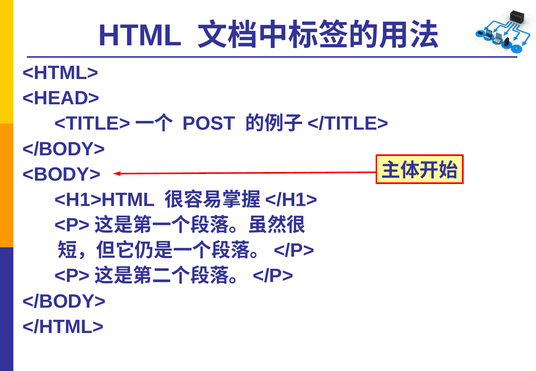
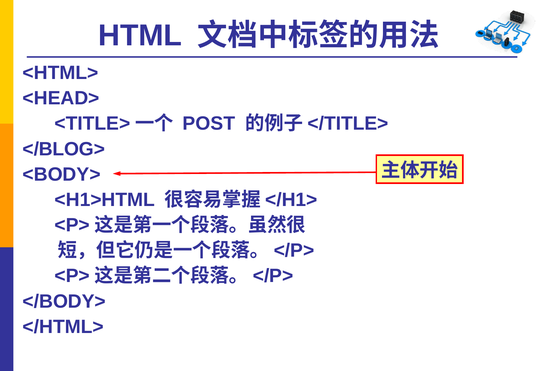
</BODY> at (64, 149): </BODY> -> </BLOG>
